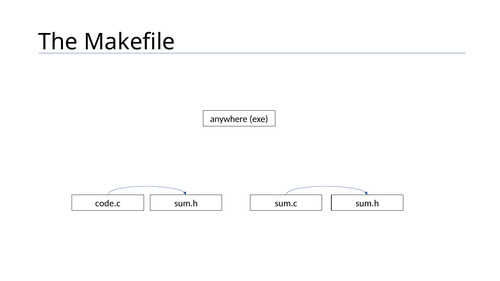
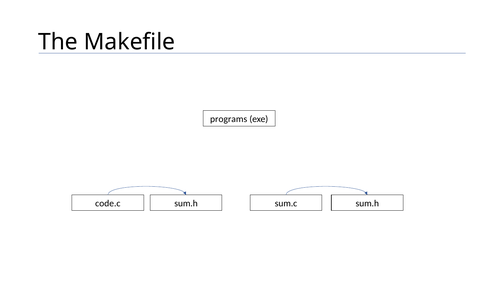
anywhere: anywhere -> programs
